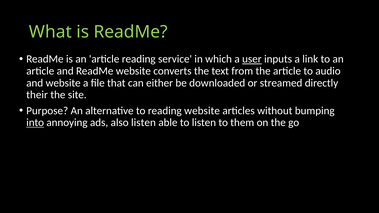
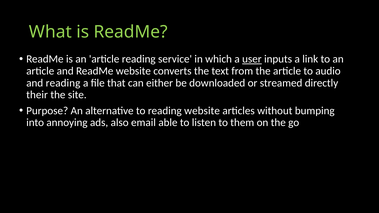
and website: website -> reading
into underline: present -> none
also listen: listen -> email
